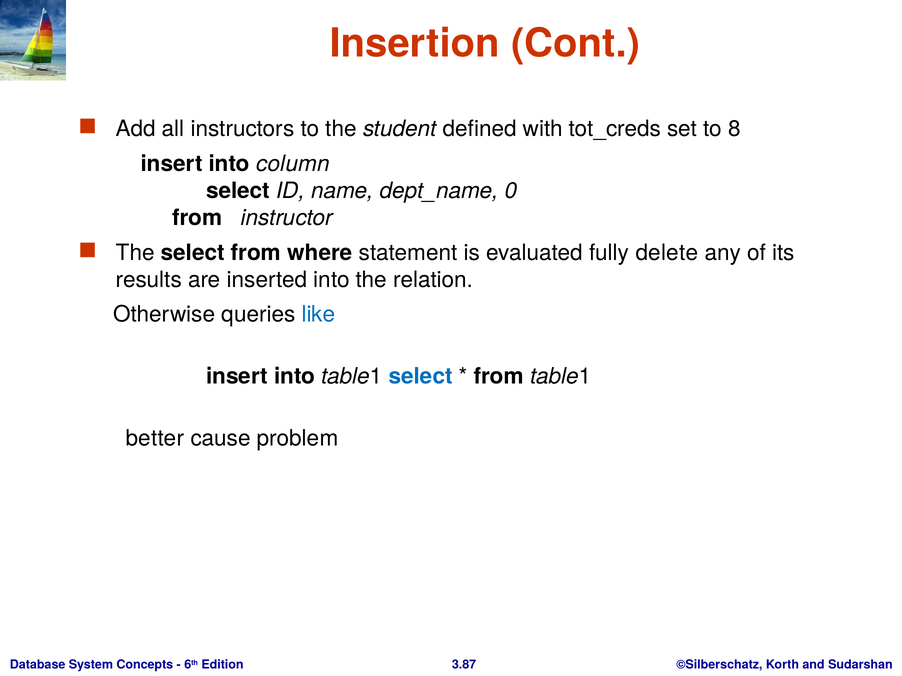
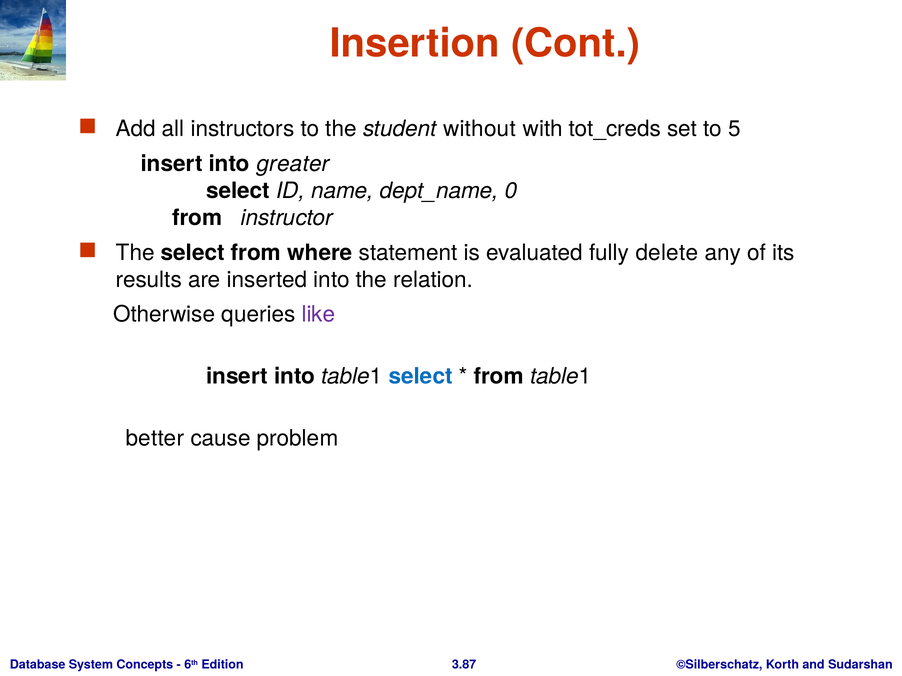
defined: defined -> without
8: 8 -> 5
column: column -> greater
like colour: blue -> purple
